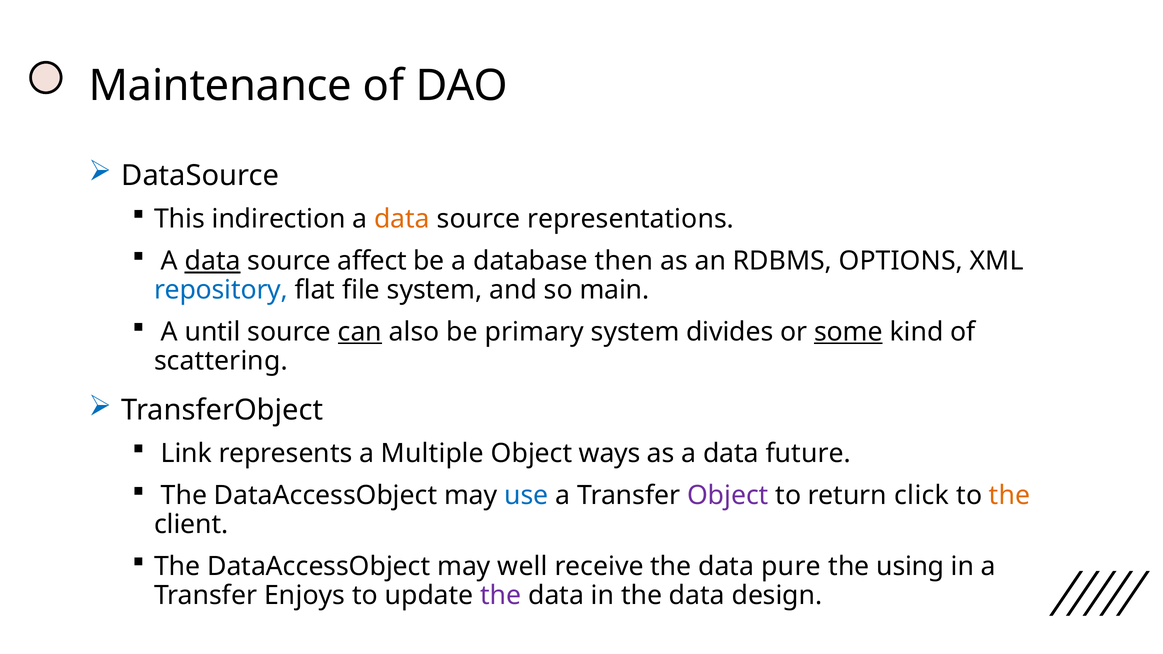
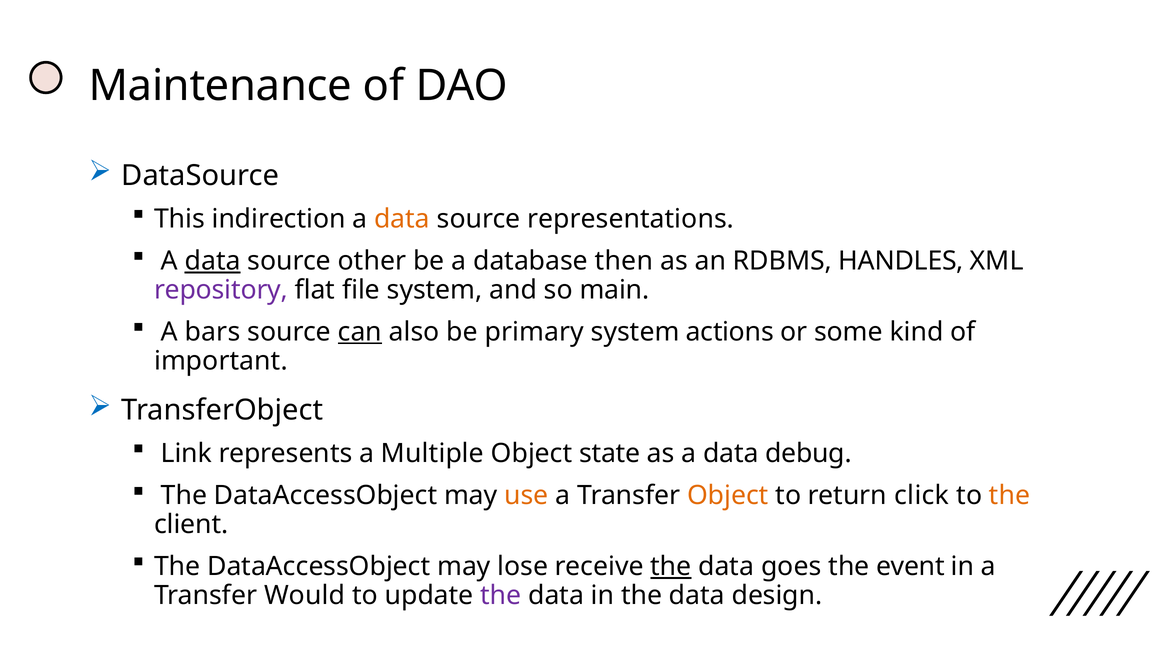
affect: affect -> other
OPTIONS: OPTIONS -> HANDLES
repository colour: blue -> purple
until: until -> bars
divides: divides -> actions
some underline: present -> none
scattering: scattering -> important
ways: ways -> state
future: future -> debug
use colour: blue -> orange
Object at (728, 496) colour: purple -> orange
well: well -> lose
the at (671, 567) underline: none -> present
pure: pure -> goes
using: using -> event
Enjoys: Enjoys -> Would
